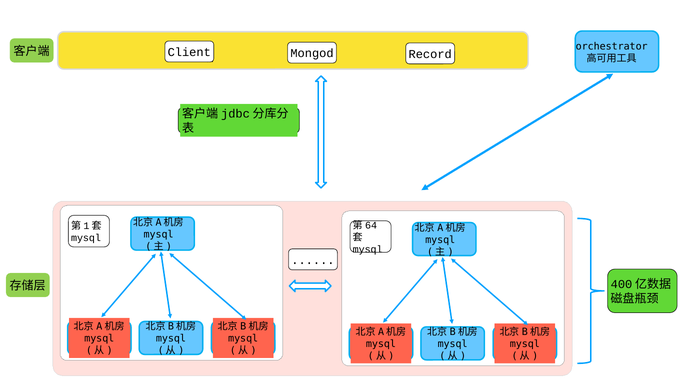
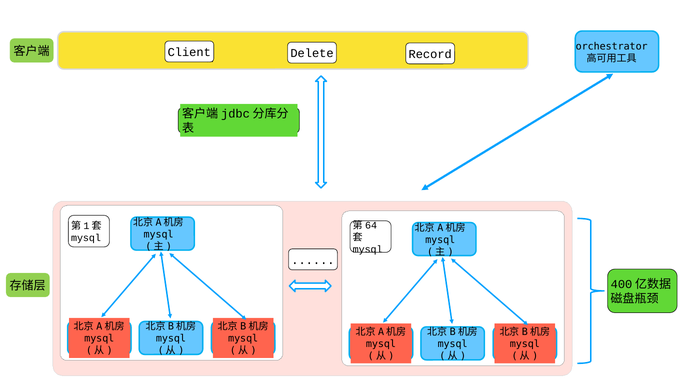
Mongod: Mongod -> Delete
